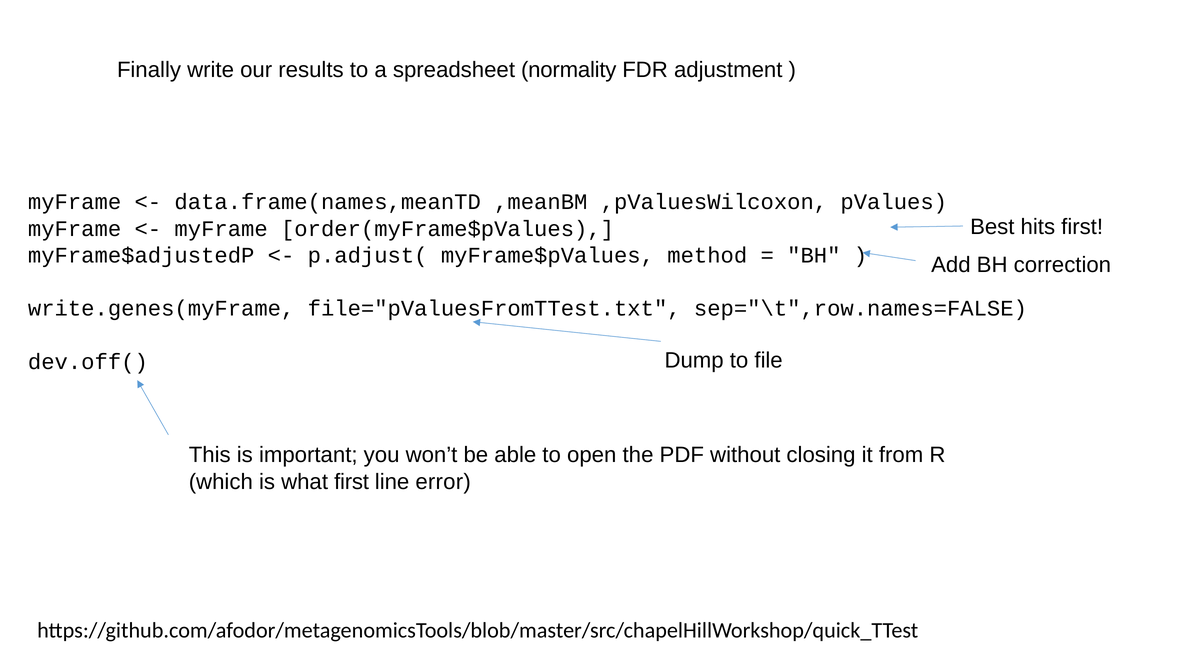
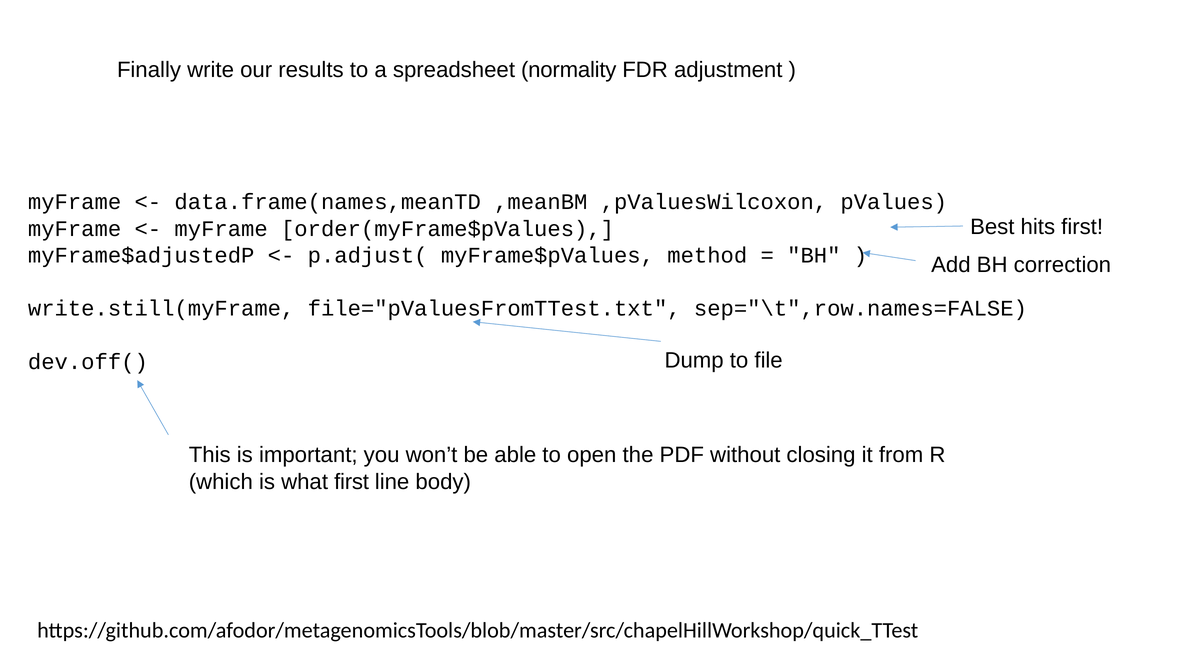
write.genes(myFrame: write.genes(myFrame -> write.still(myFrame
error: error -> body
